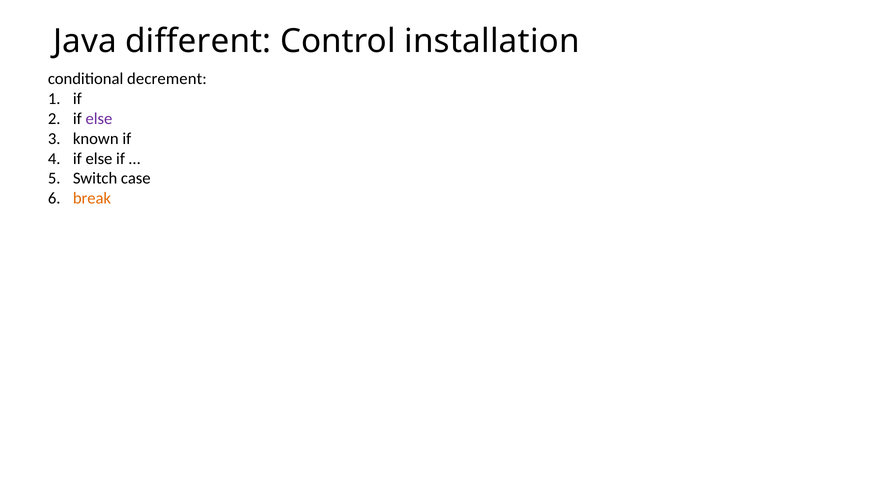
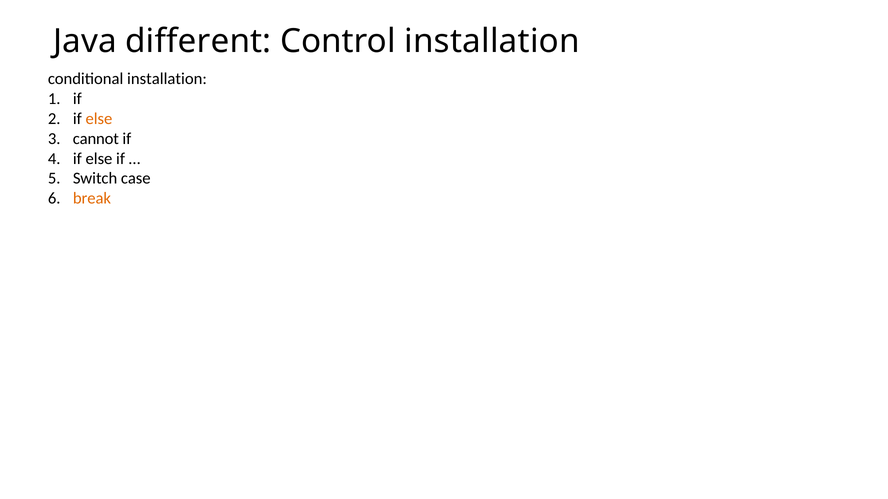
conditional decrement: decrement -> installation
else at (99, 119) colour: purple -> orange
known: known -> cannot
